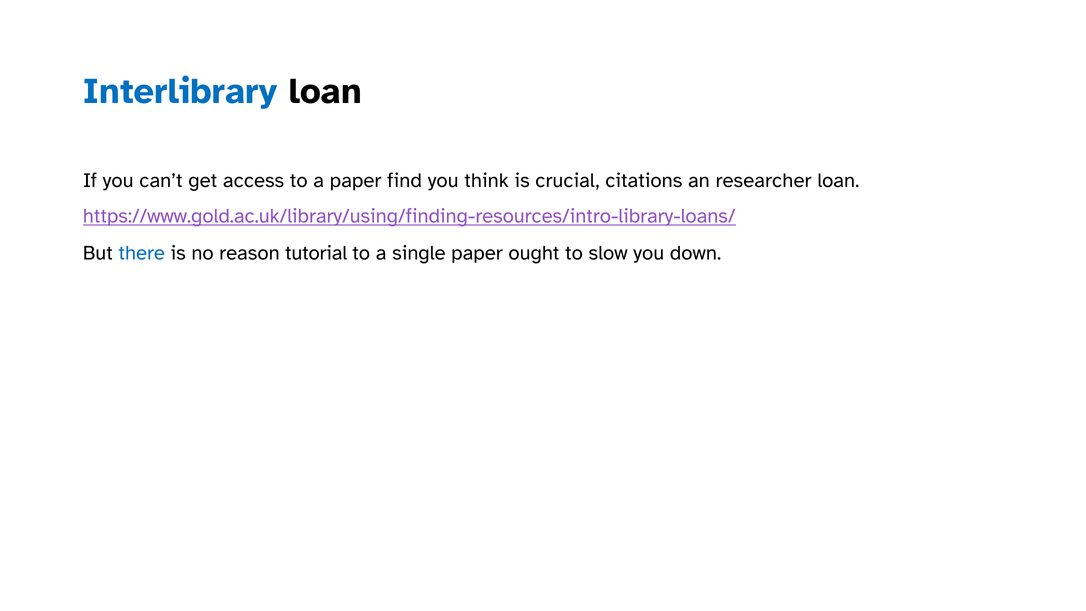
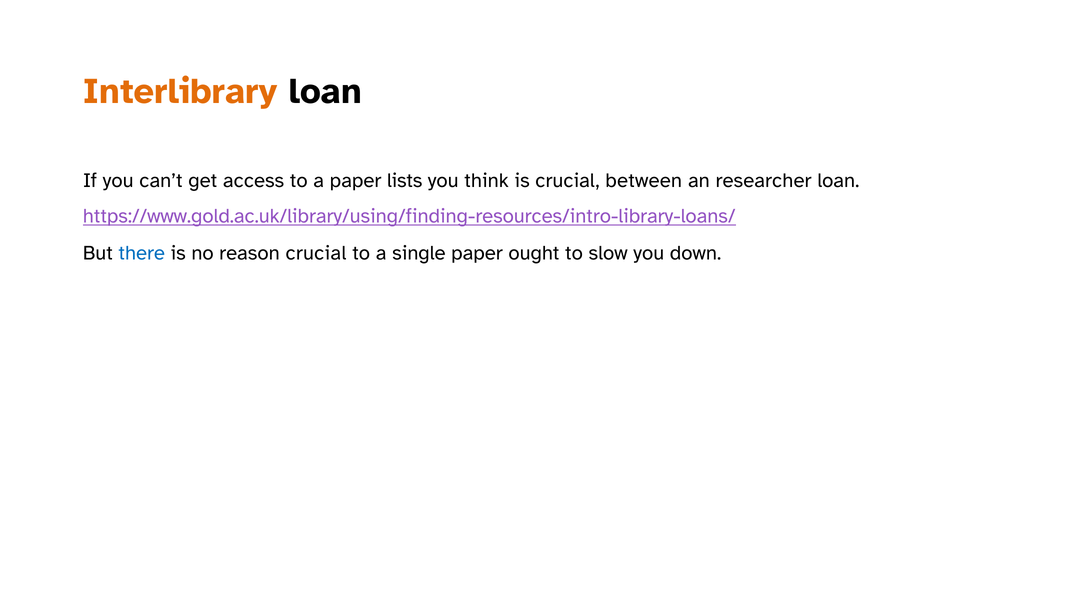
Interlibrary colour: blue -> orange
find: find -> lists
citations: citations -> between
reason tutorial: tutorial -> crucial
